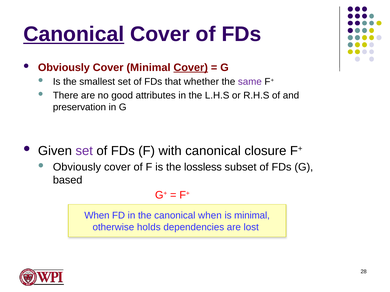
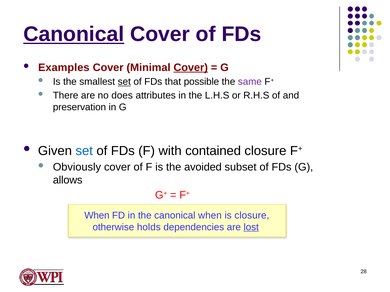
Obviously at (64, 68): Obviously -> Examples
set at (124, 82) underline: none -> present
whether: whether -> possible
good: good -> does
set at (84, 151) colour: purple -> blue
with canonical: canonical -> contained
lossless: lossless -> avoided
based: based -> allows
is minimal: minimal -> closure
lost underline: none -> present
